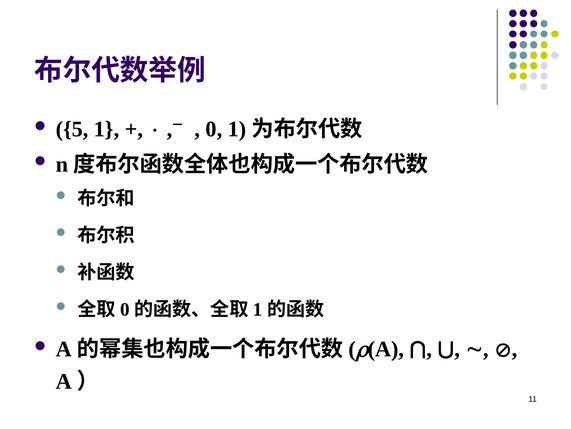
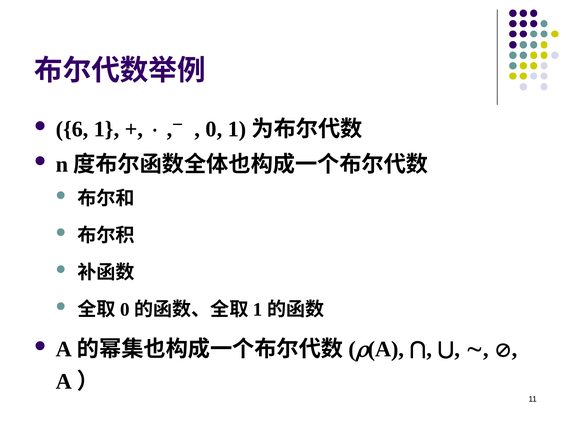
5: 5 -> 6
